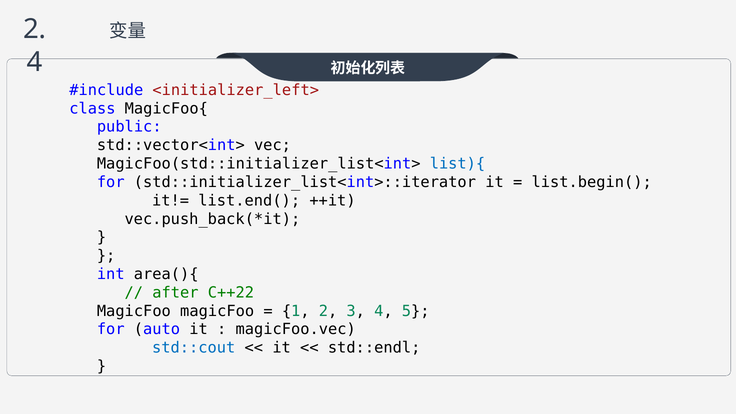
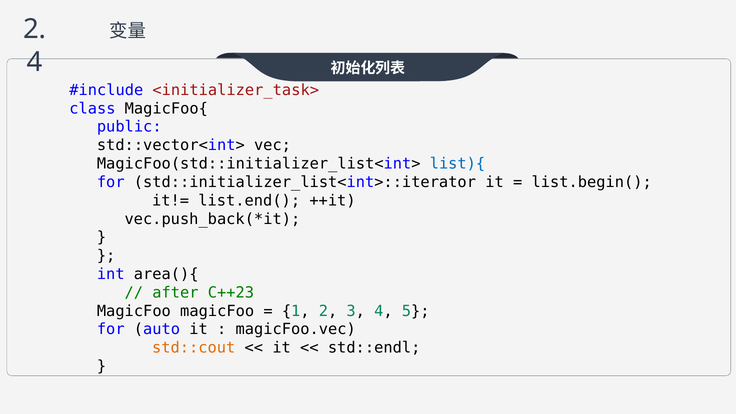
<initializer_left>: <initializer_left> -> <initializer_task>
C++22: C++22 -> C++23
std::cout colour: blue -> orange
